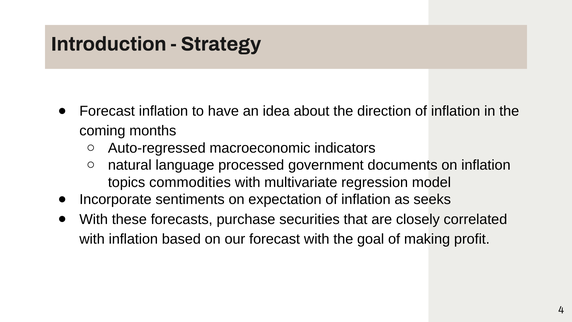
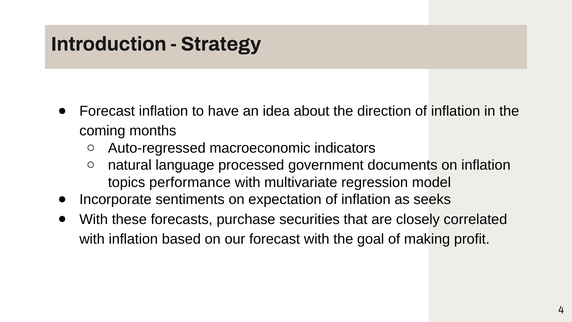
commodities: commodities -> performance
